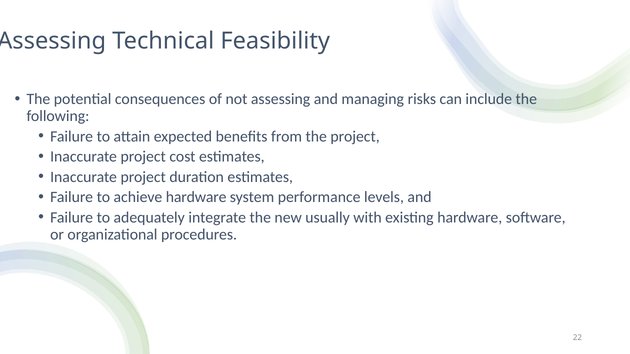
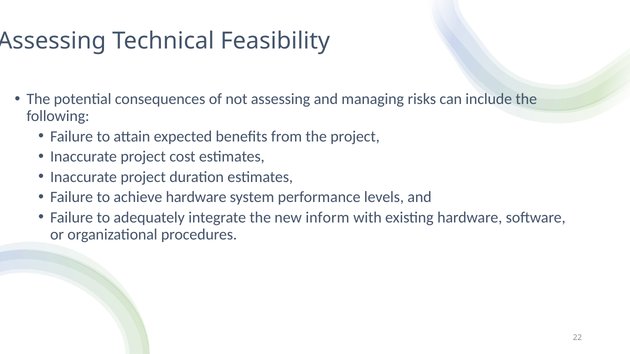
usually: usually -> inform
